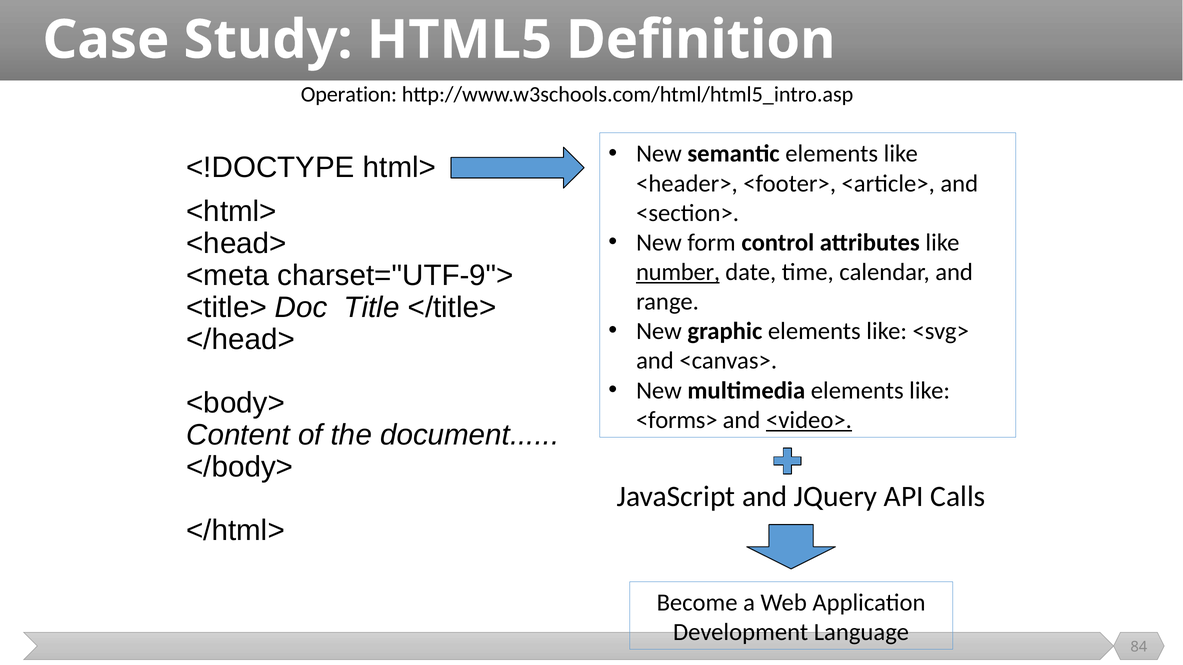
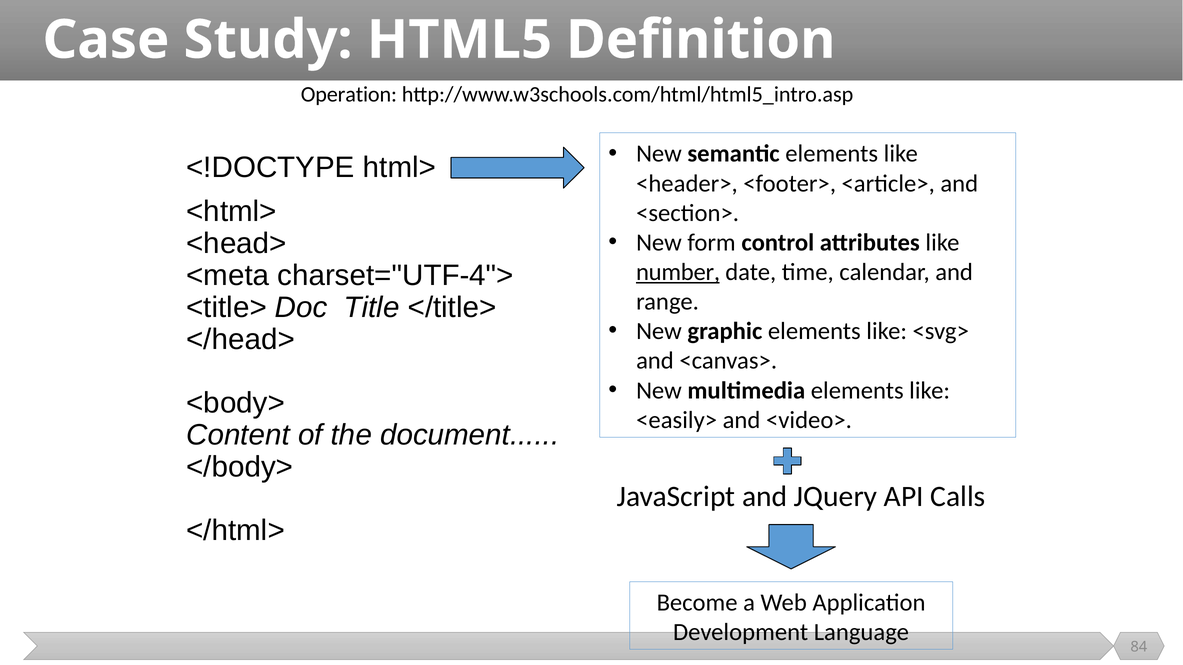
charset="UTF-9">: charset="UTF-9"> -> charset="UTF-4">
<forms>: <forms> -> <easily>
<video> underline: present -> none
